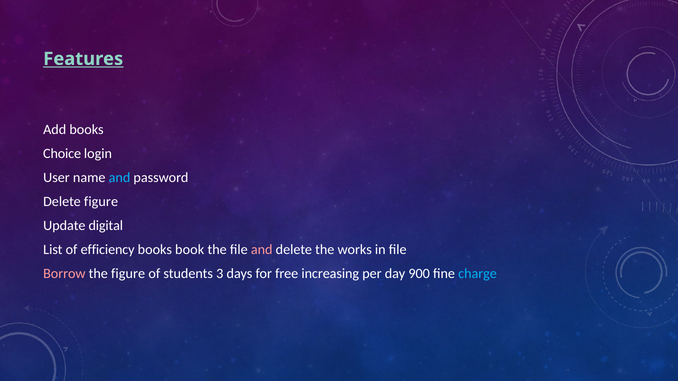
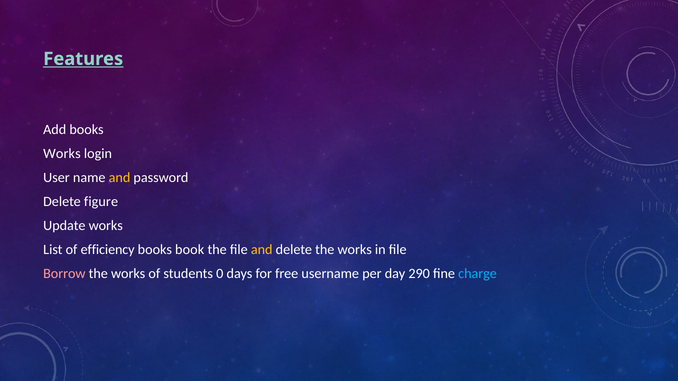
Choice at (62, 154): Choice -> Works
and at (119, 178) colour: light blue -> yellow
Update digital: digital -> works
and at (262, 250) colour: pink -> yellow
figure at (128, 274): figure -> works
3: 3 -> 0
increasing: increasing -> username
900: 900 -> 290
